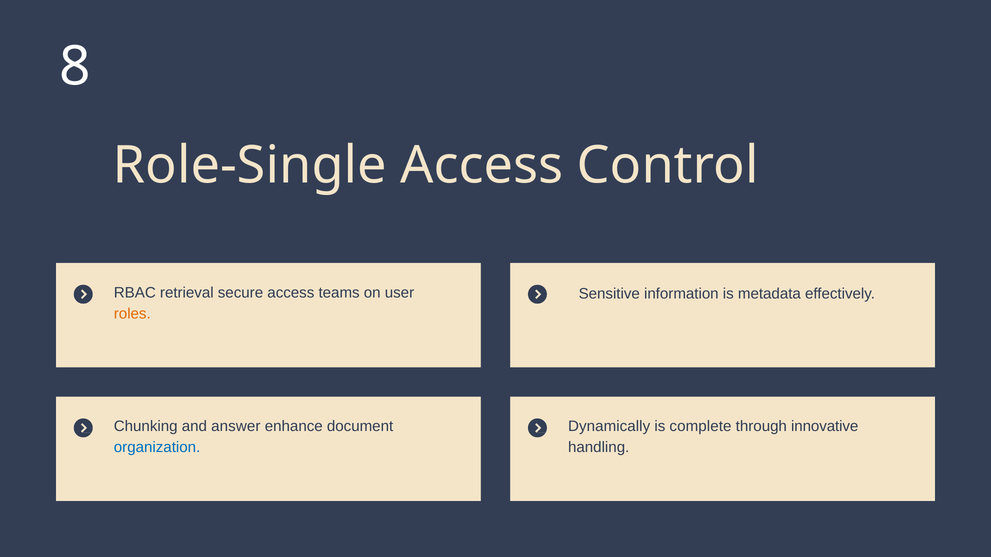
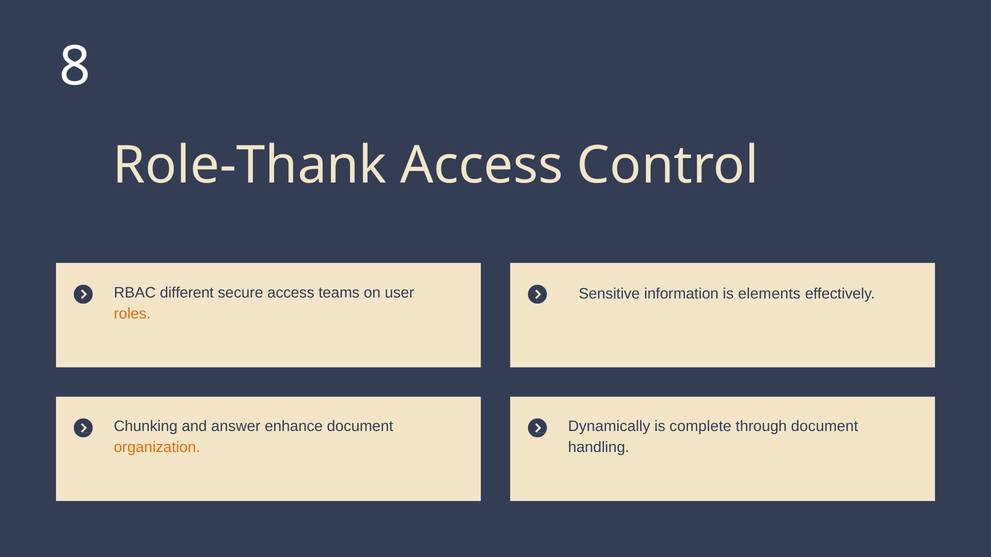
Role-Single: Role-Single -> Role-Thank
retrieval: retrieval -> different
metadata: metadata -> elements
through innovative: innovative -> document
organization colour: blue -> orange
